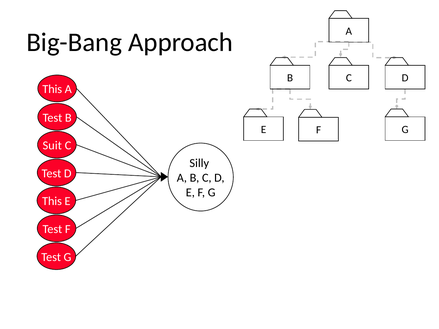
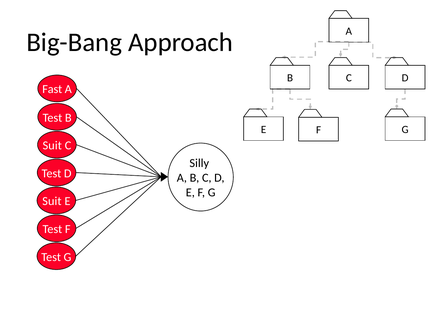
This at (52, 89): This -> Fast
This at (52, 201): This -> Suit
